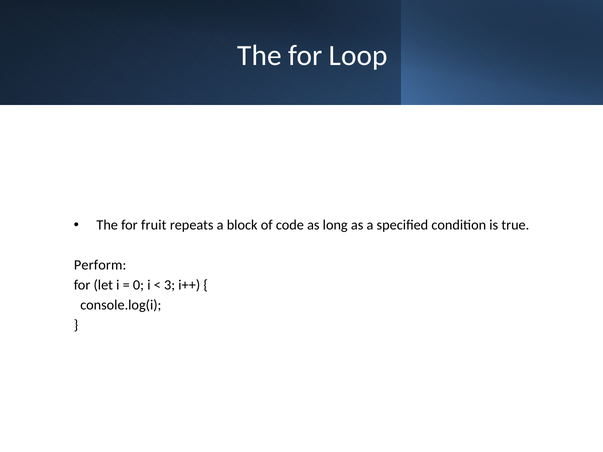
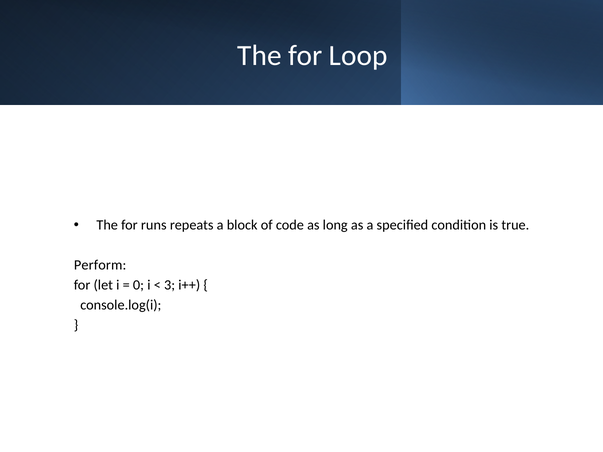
fruit: fruit -> runs
